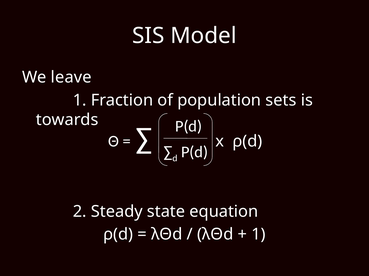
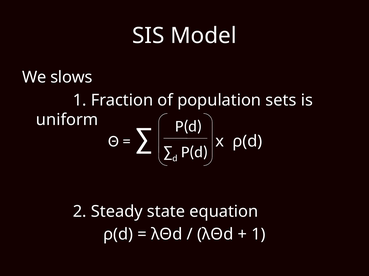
leave: leave -> slows
towards: towards -> uniform
